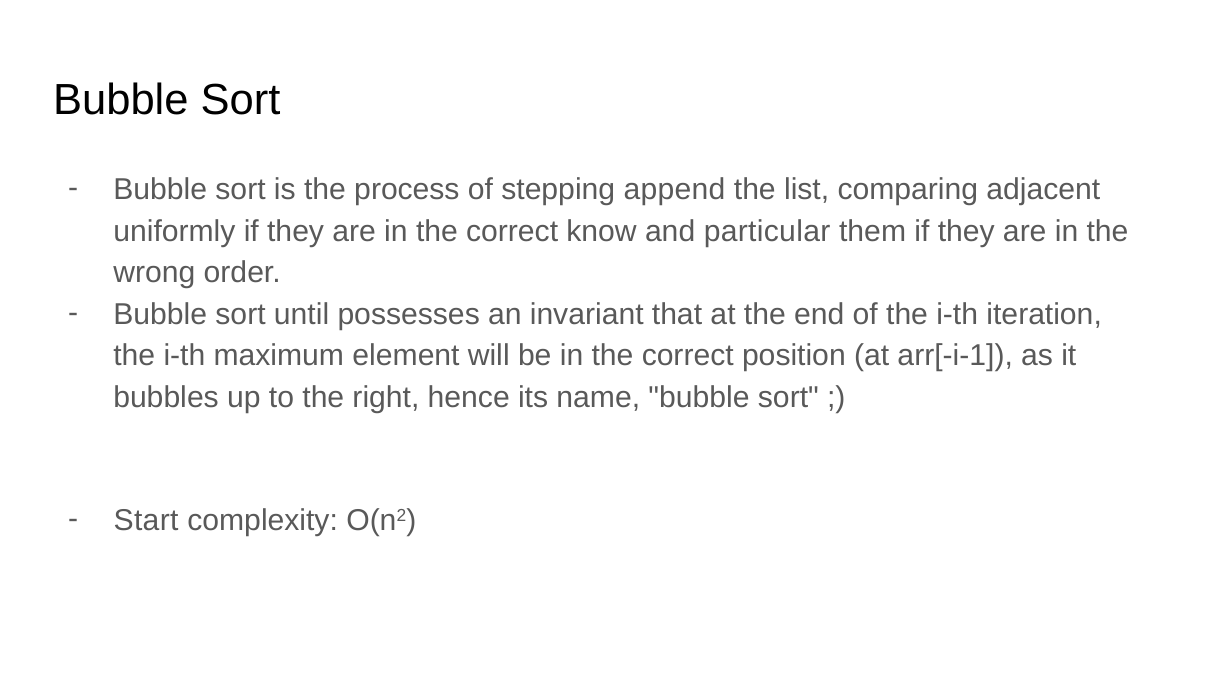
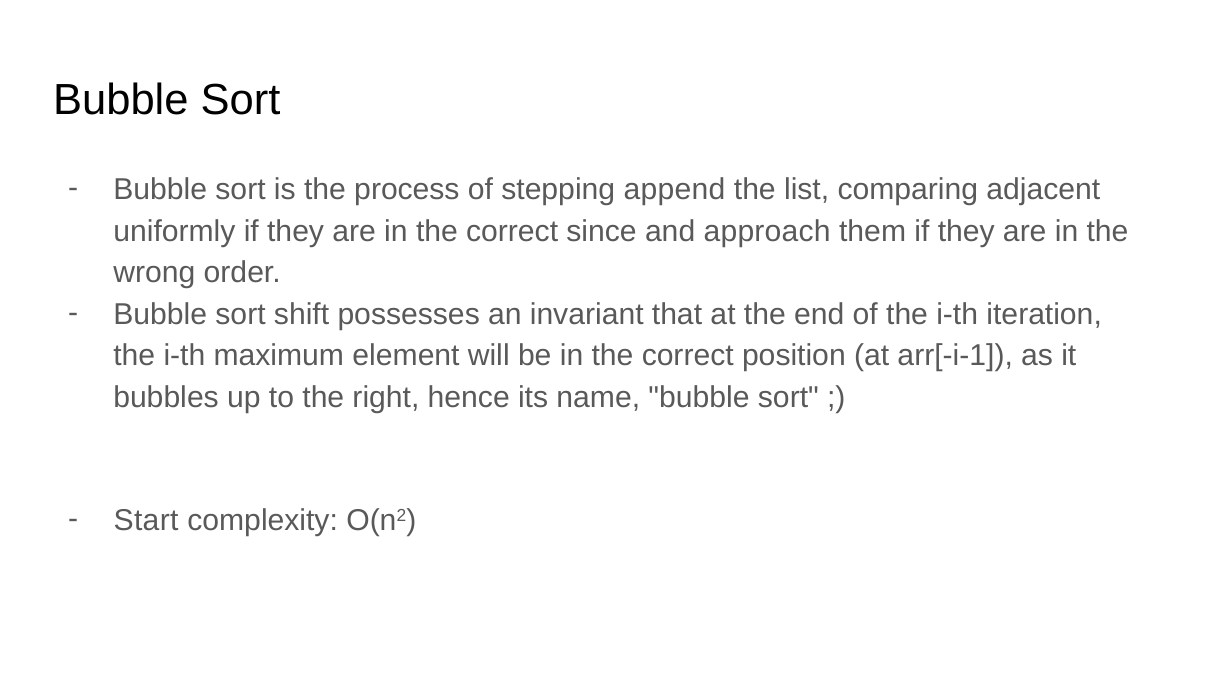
know: know -> since
particular: particular -> approach
until: until -> shift
